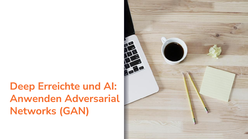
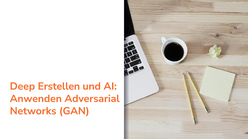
Erreichte: Erreichte -> Erstellen
